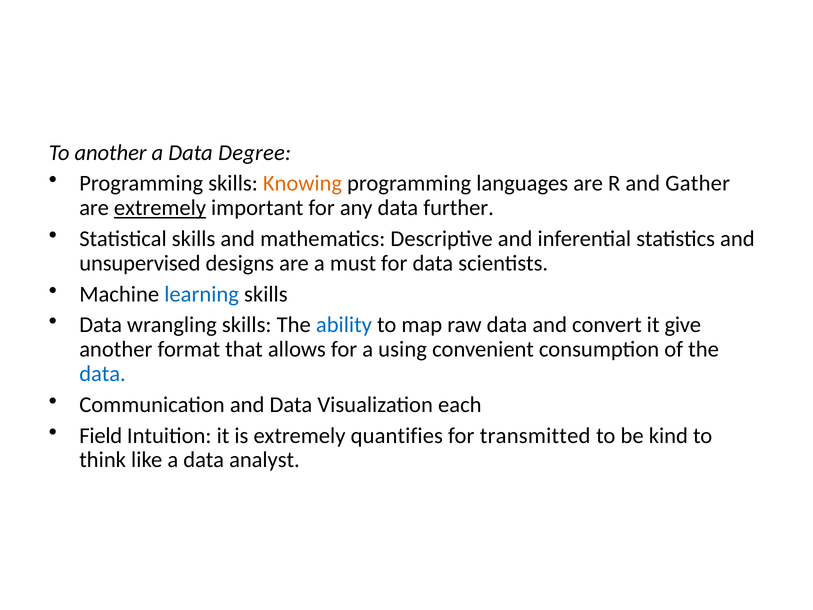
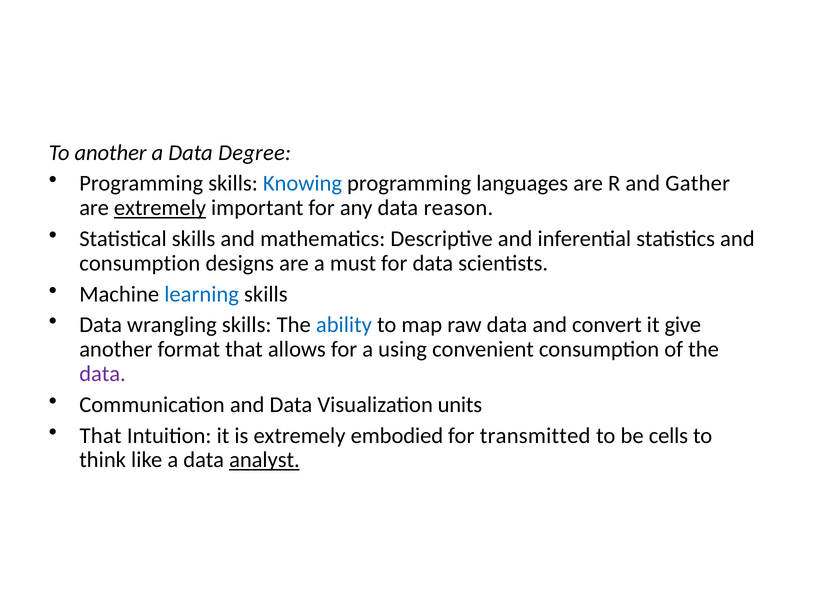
Knowing colour: orange -> blue
further: further -> reason
unsupervised at (140, 263): unsupervised -> consumption
data at (102, 374) colour: blue -> purple
each: each -> units
Field at (101, 435): Field -> That
quantifies: quantifies -> embodied
kind: kind -> cells
analyst underline: none -> present
